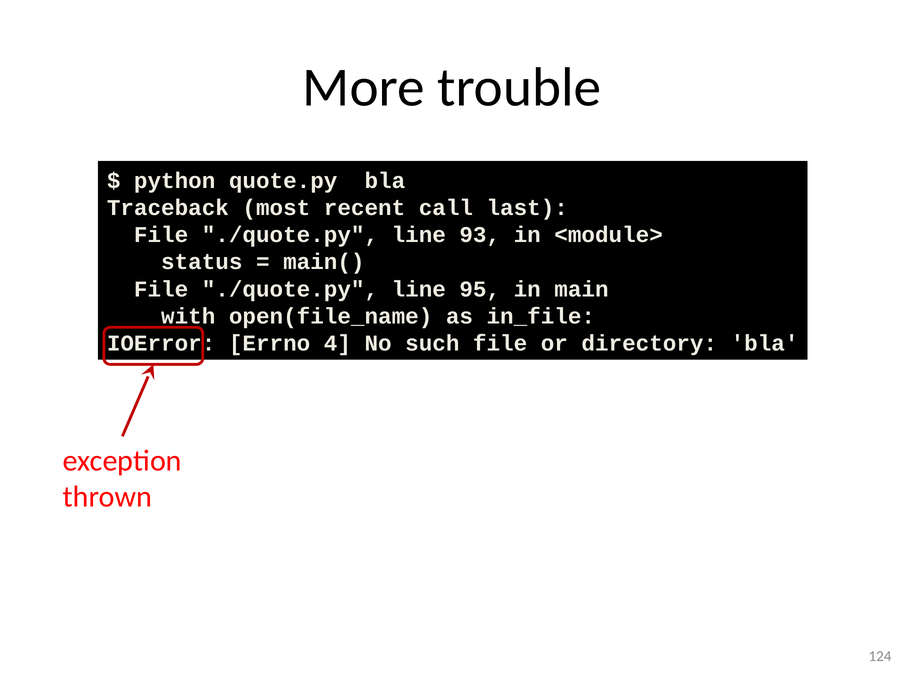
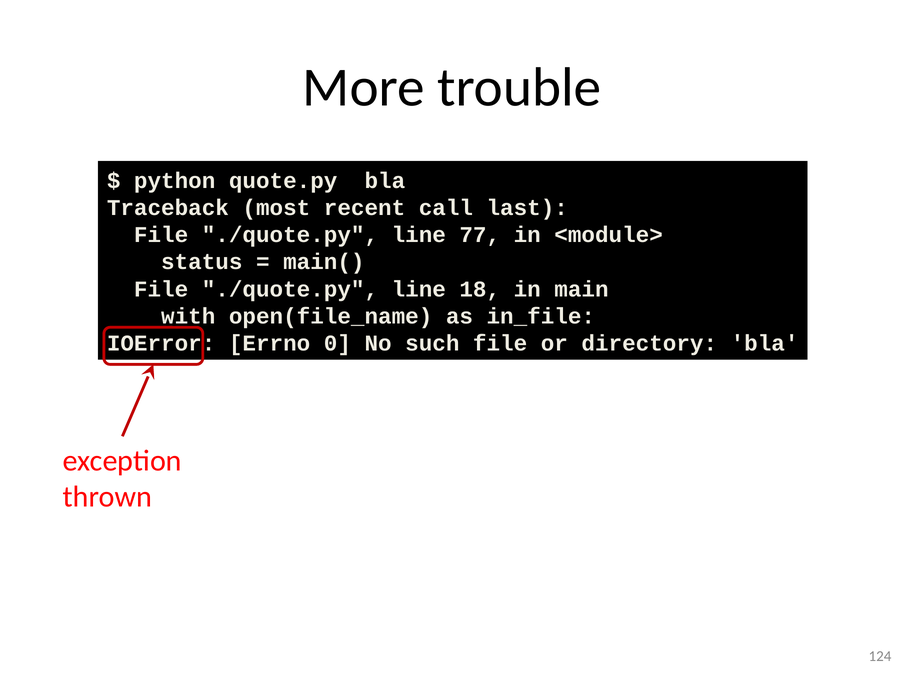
93: 93 -> 77
95: 95 -> 18
4: 4 -> 0
